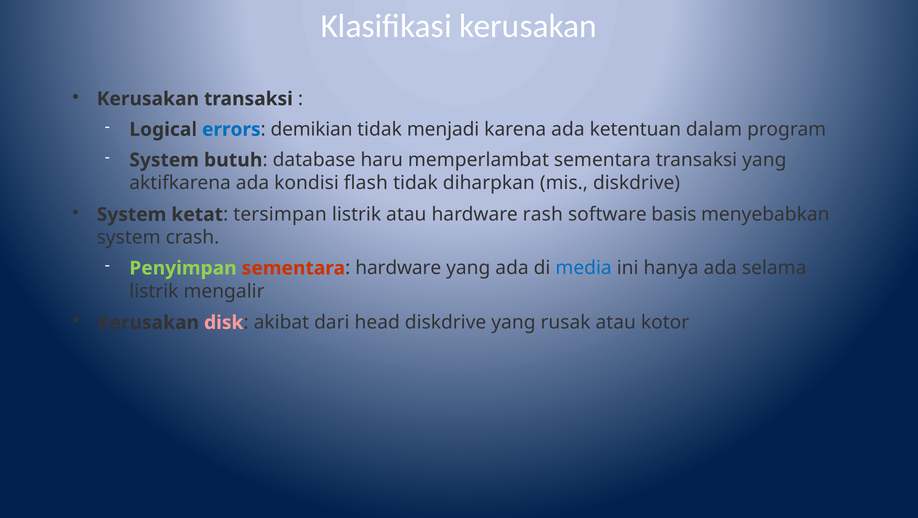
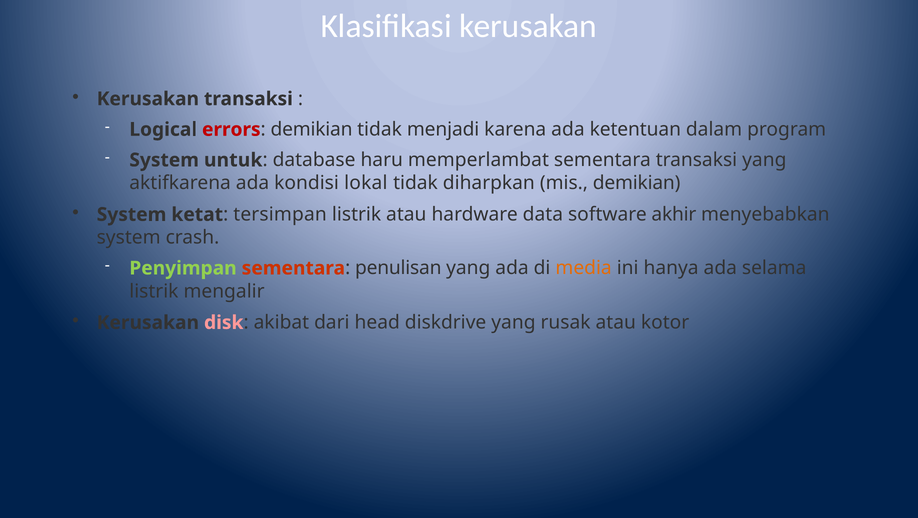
errors colour: blue -> red
butuh: butuh -> untuk
flash: flash -> lokal
mis diskdrive: diskdrive -> demikian
rash: rash -> data
basis: basis -> akhir
hardware at (398, 268): hardware -> penulisan
media colour: blue -> orange
